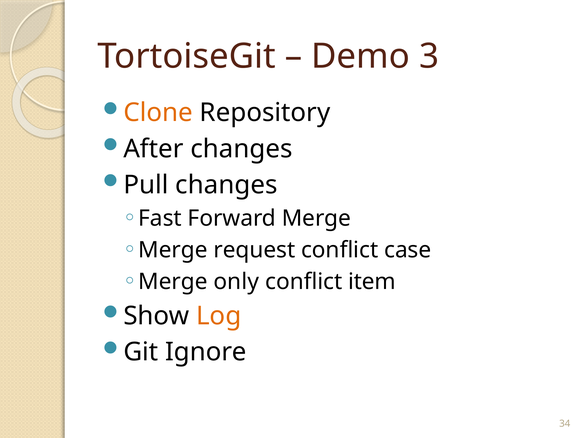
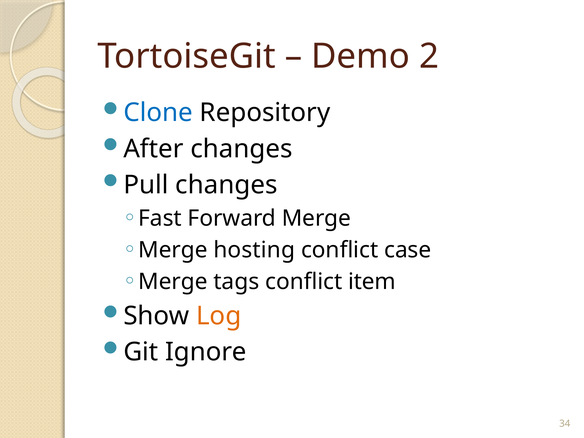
3: 3 -> 2
Clone colour: orange -> blue
request: request -> hosting
only: only -> tags
